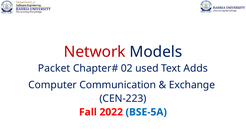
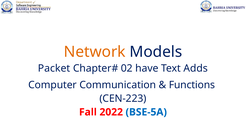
Network colour: red -> orange
used: used -> have
Exchange: Exchange -> Functions
